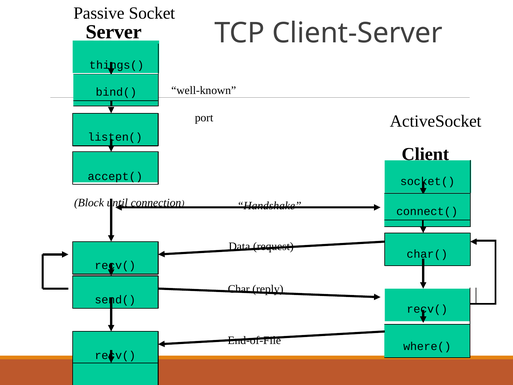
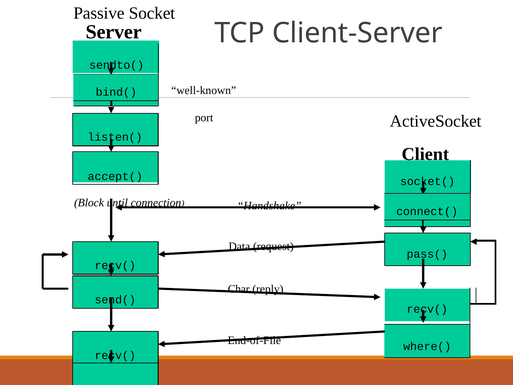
things(: things( -> sendto(
char(: char( -> pass(
